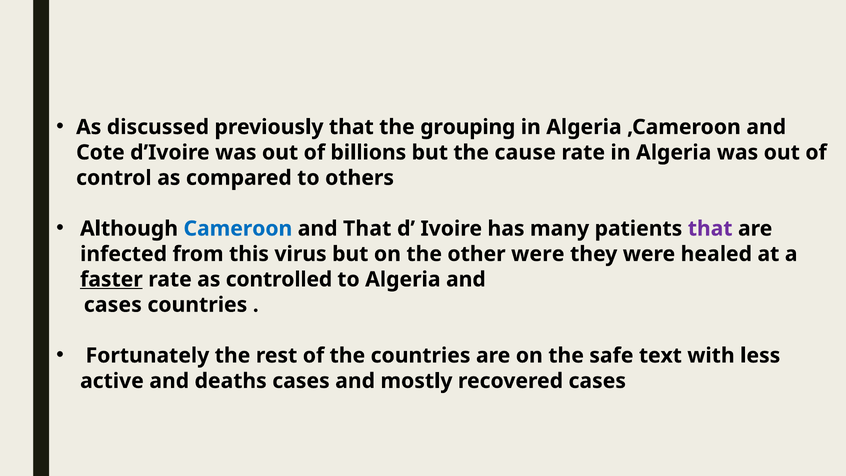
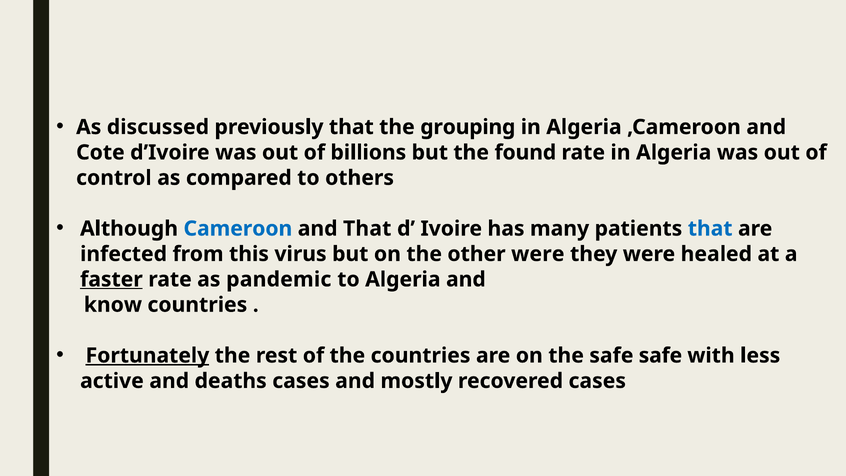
cause: cause -> found
that at (710, 229) colour: purple -> blue
controlled: controlled -> pandemic
cases at (113, 305): cases -> know
Fortunately underline: none -> present
safe text: text -> safe
